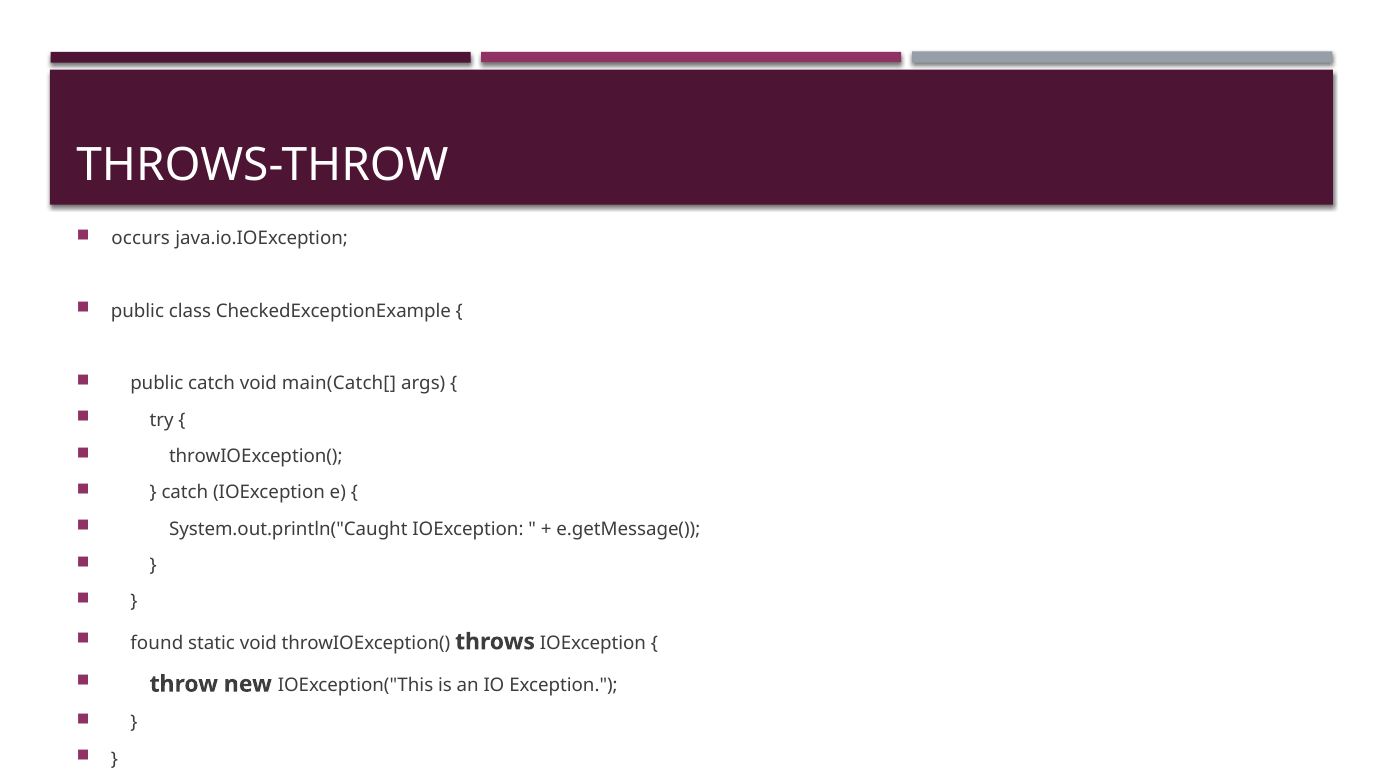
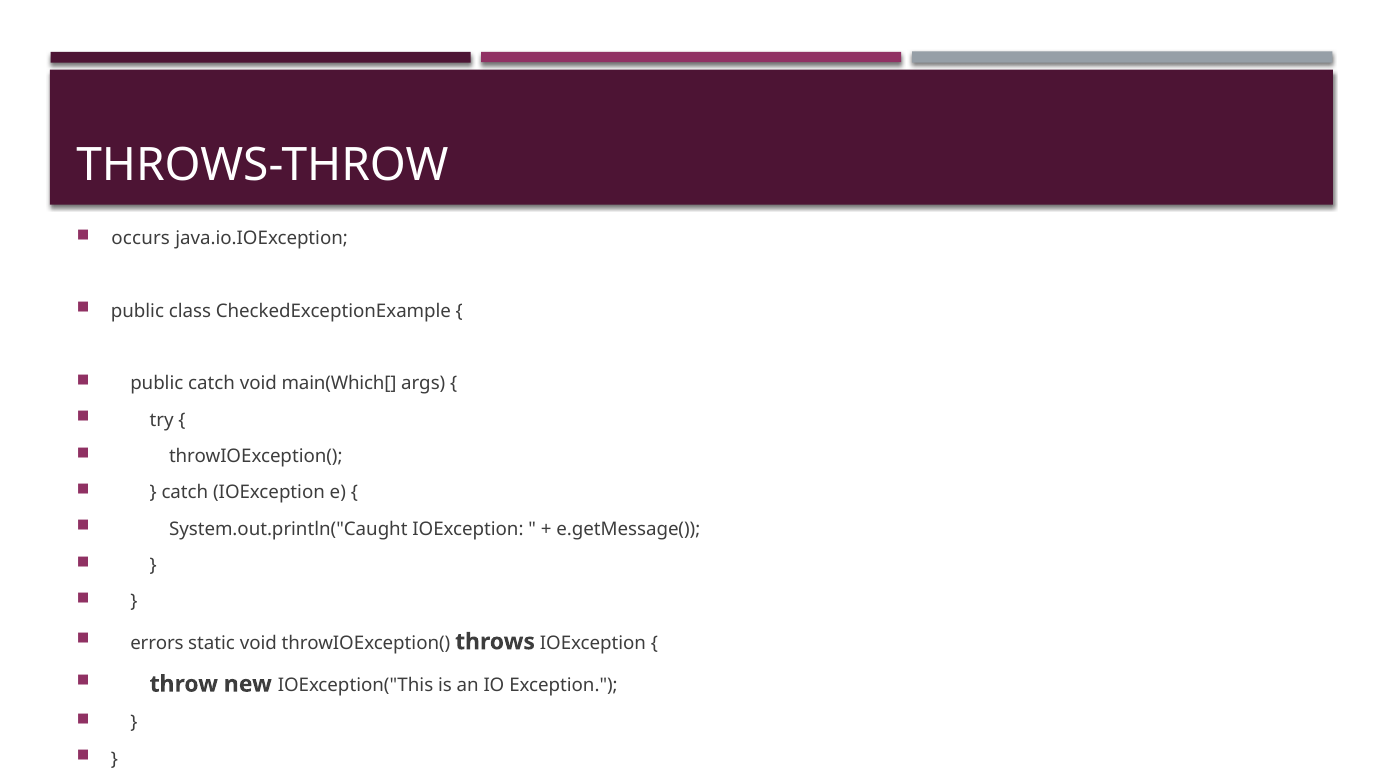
main(Catch[: main(Catch[ -> main(Which[
found: found -> errors
